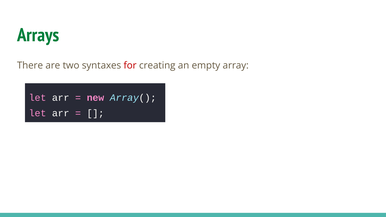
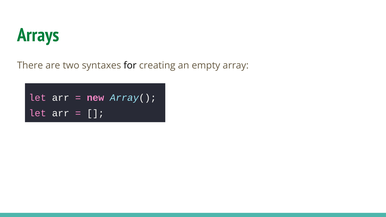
for colour: red -> black
